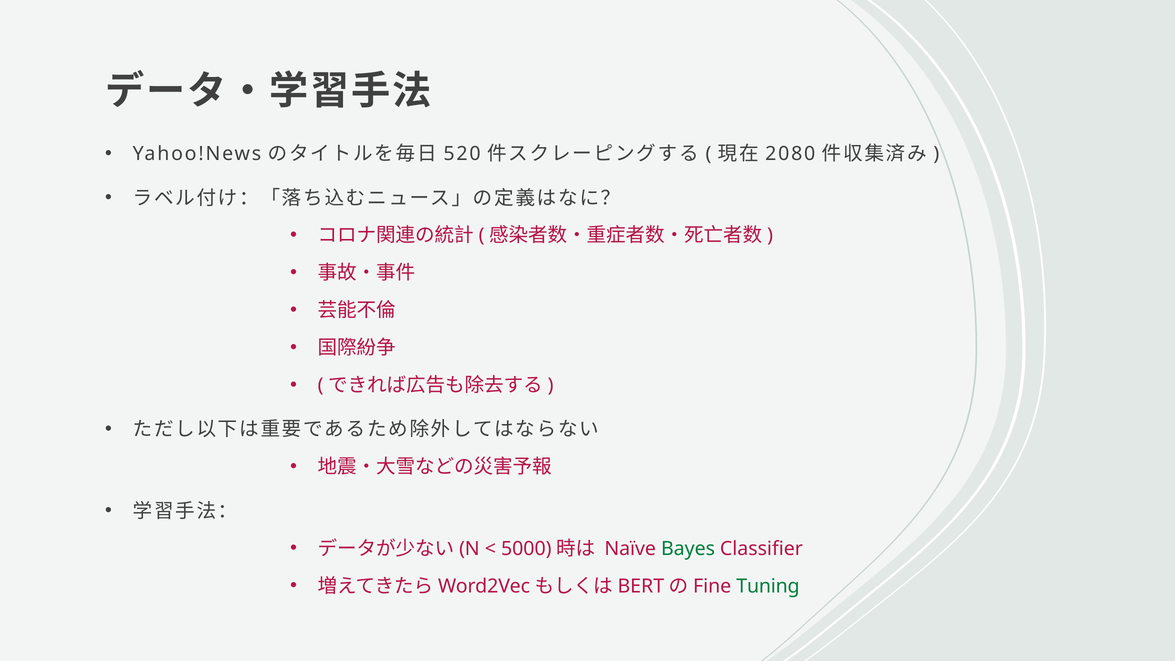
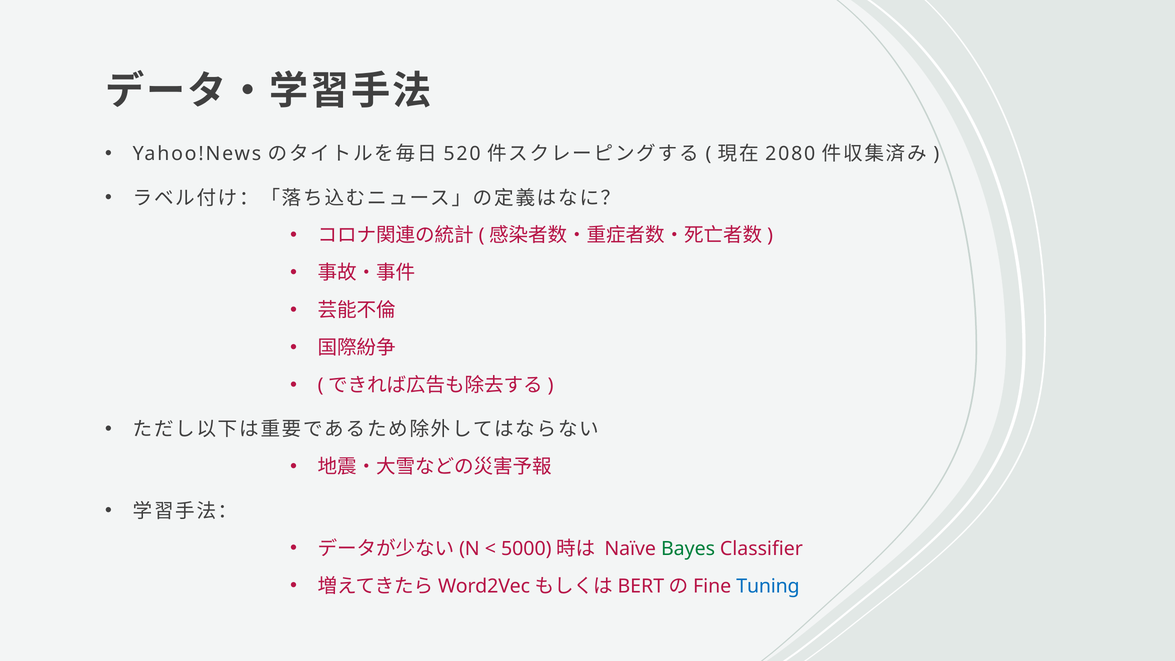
Tuning colour: green -> blue
